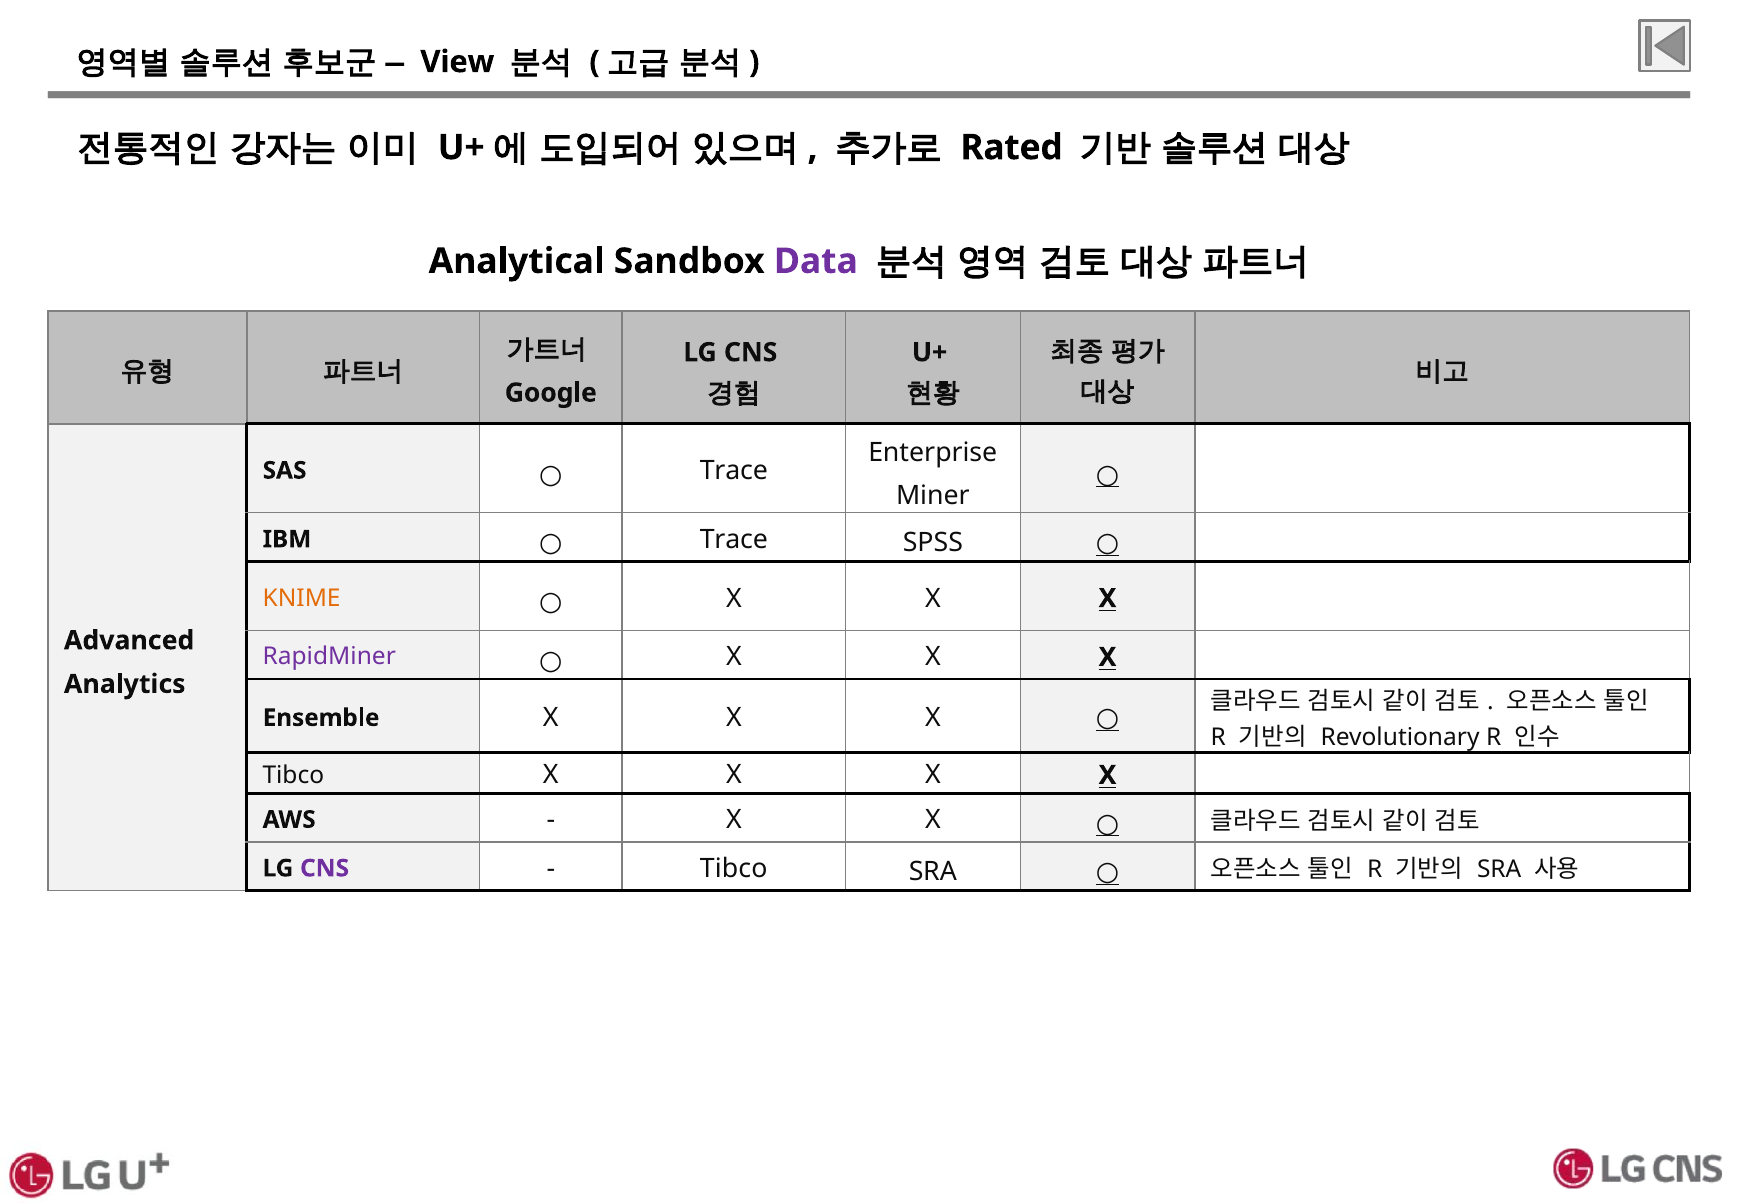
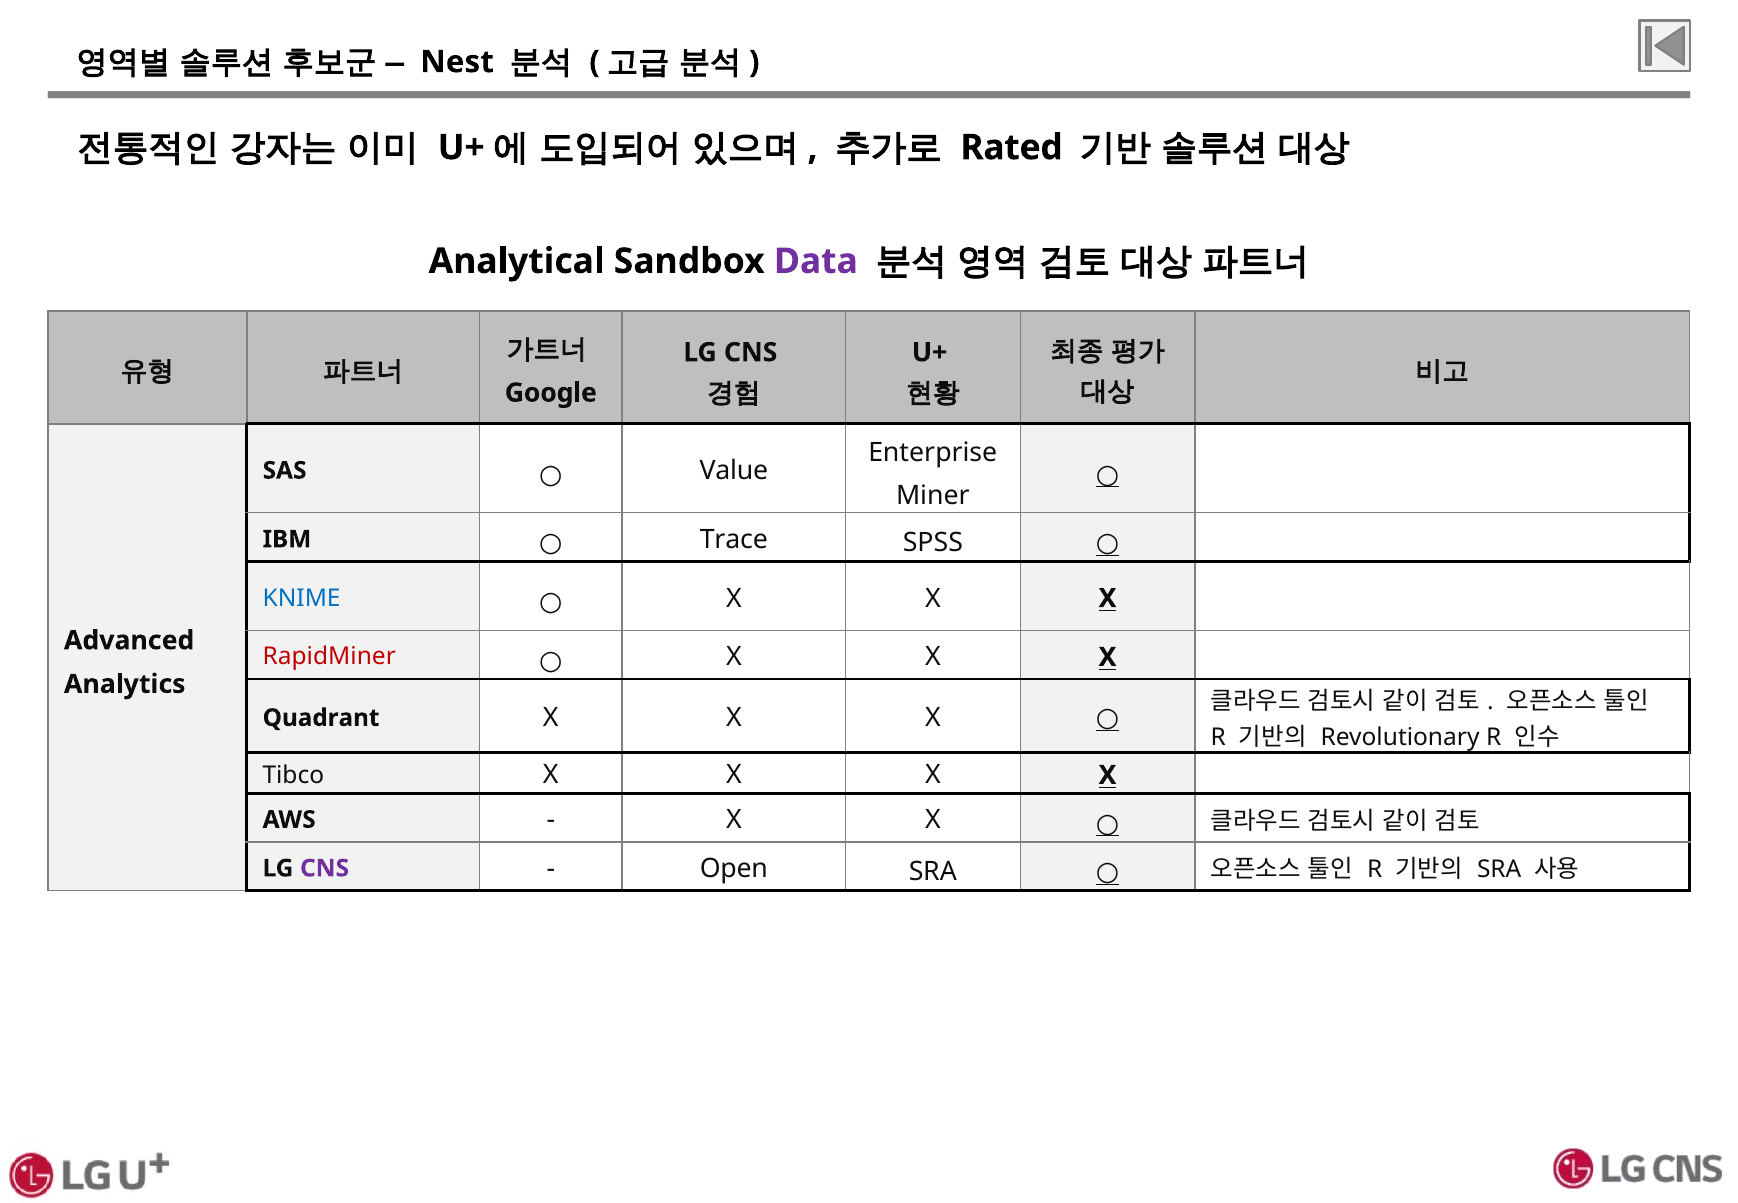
View: View -> Nest
Trace at (734, 471): Trace -> Value
KNIME colour: orange -> blue
RapidMiner colour: purple -> red
Ensemble: Ensemble -> Quadrant
Tibco at (734, 869): Tibco -> Open
